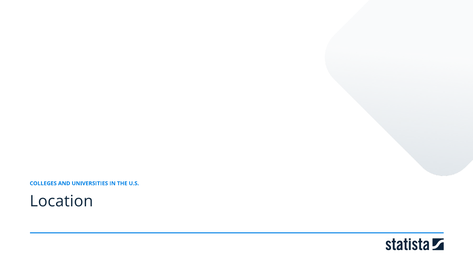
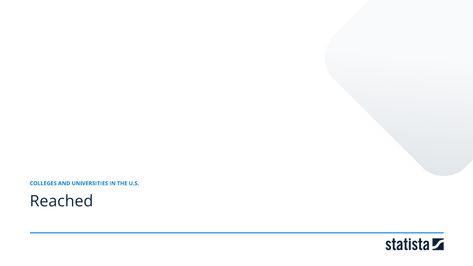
Location: Location -> Reached
